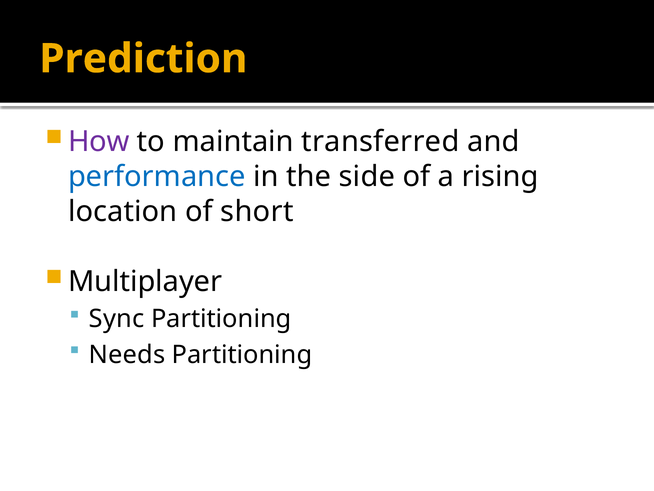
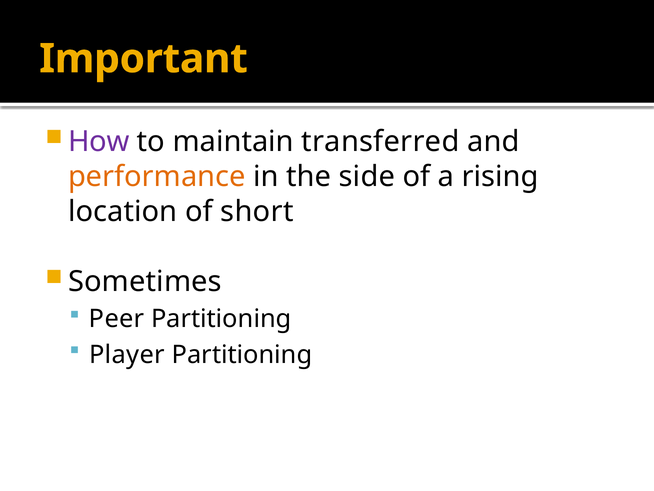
Prediction: Prediction -> Important
performance colour: blue -> orange
Multiplayer: Multiplayer -> Sometimes
Sync: Sync -> Peer
Needs: Needs -> Player
